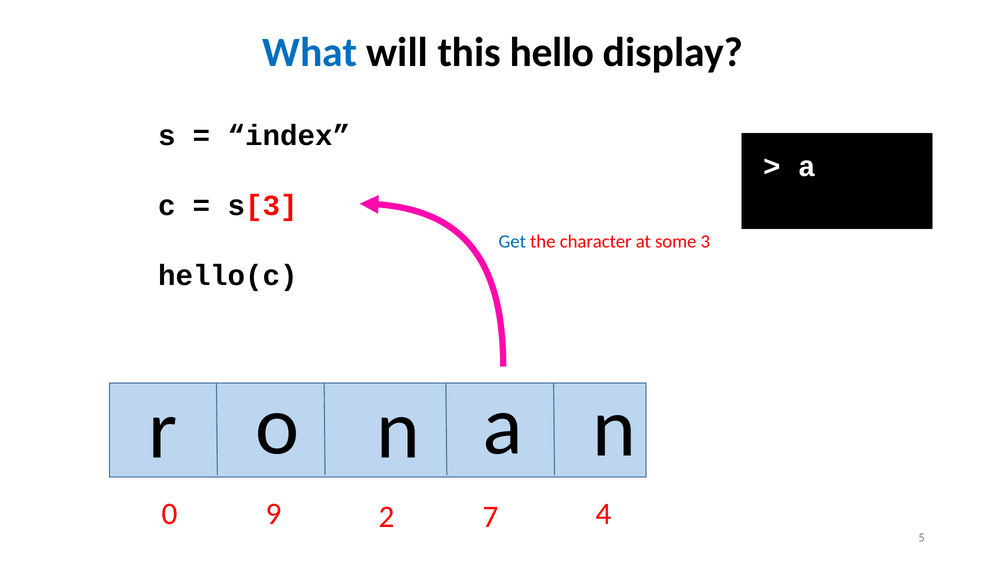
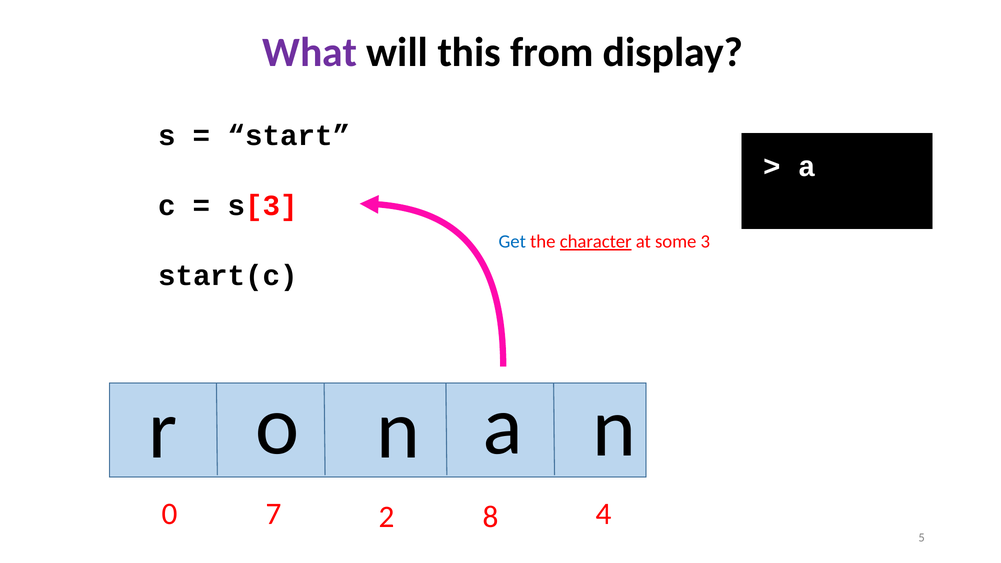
What colour: blue -> purple
hello: hello -> from
index: index -> start
character underline: none -> present
hello(c: hello(c -> start(c
9: 9 -> 7
7: 7 -> 8
